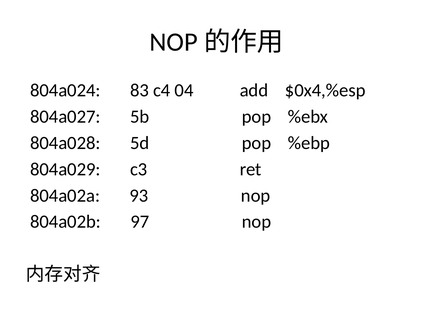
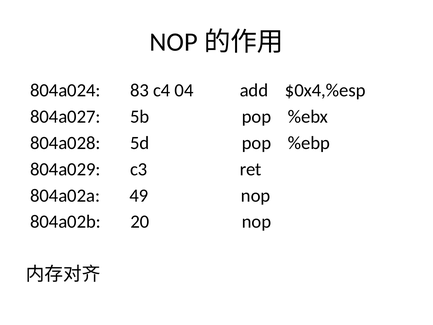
93: 93 -> 49
97: 97 -> 20
